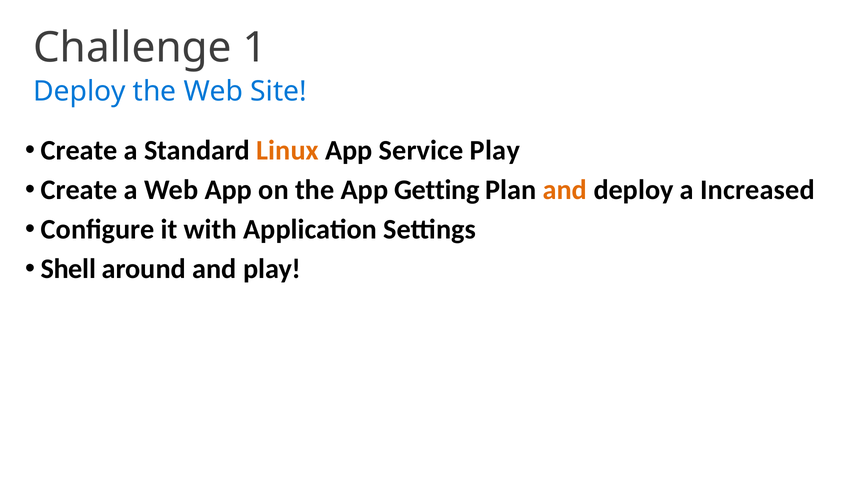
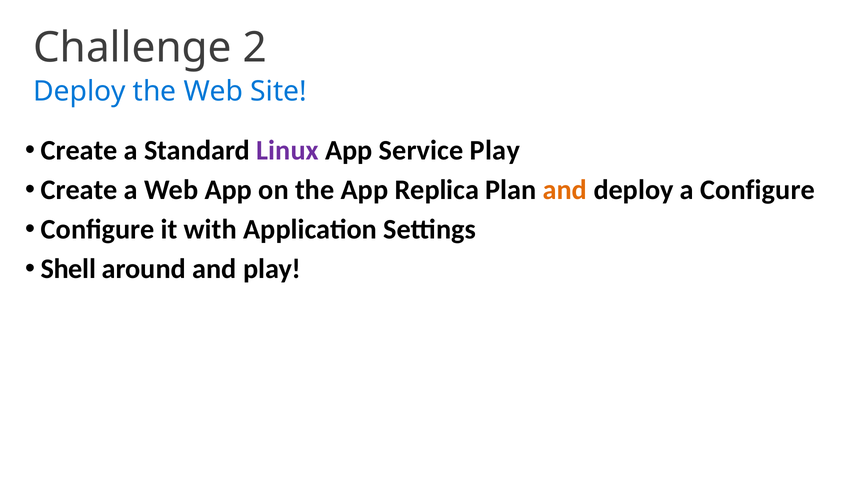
1: 1 -> 2
Linux colour: orange -> purple
Getting: Getting -> Replica
a Increased: Increased -> Configure
